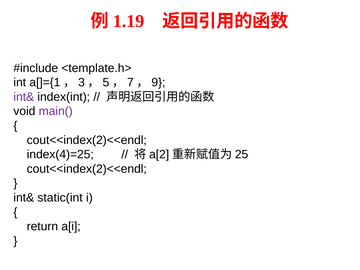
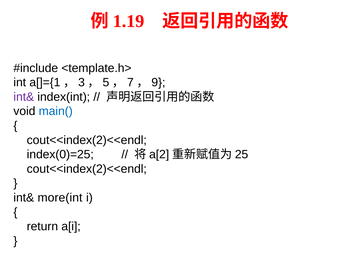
main( colour: purple -> blue
index(4)=25: index(4)=25 -> index(0)=25
static(int: static(int -> more(int
